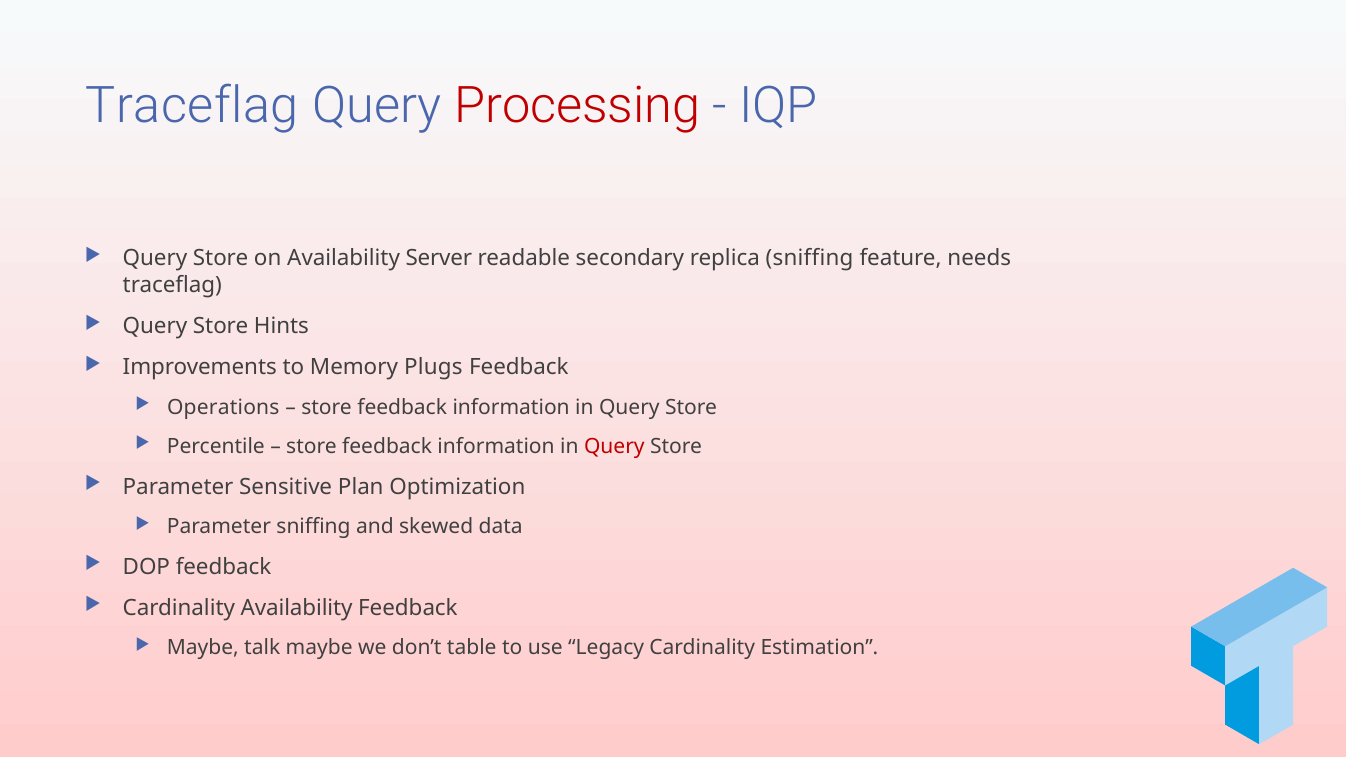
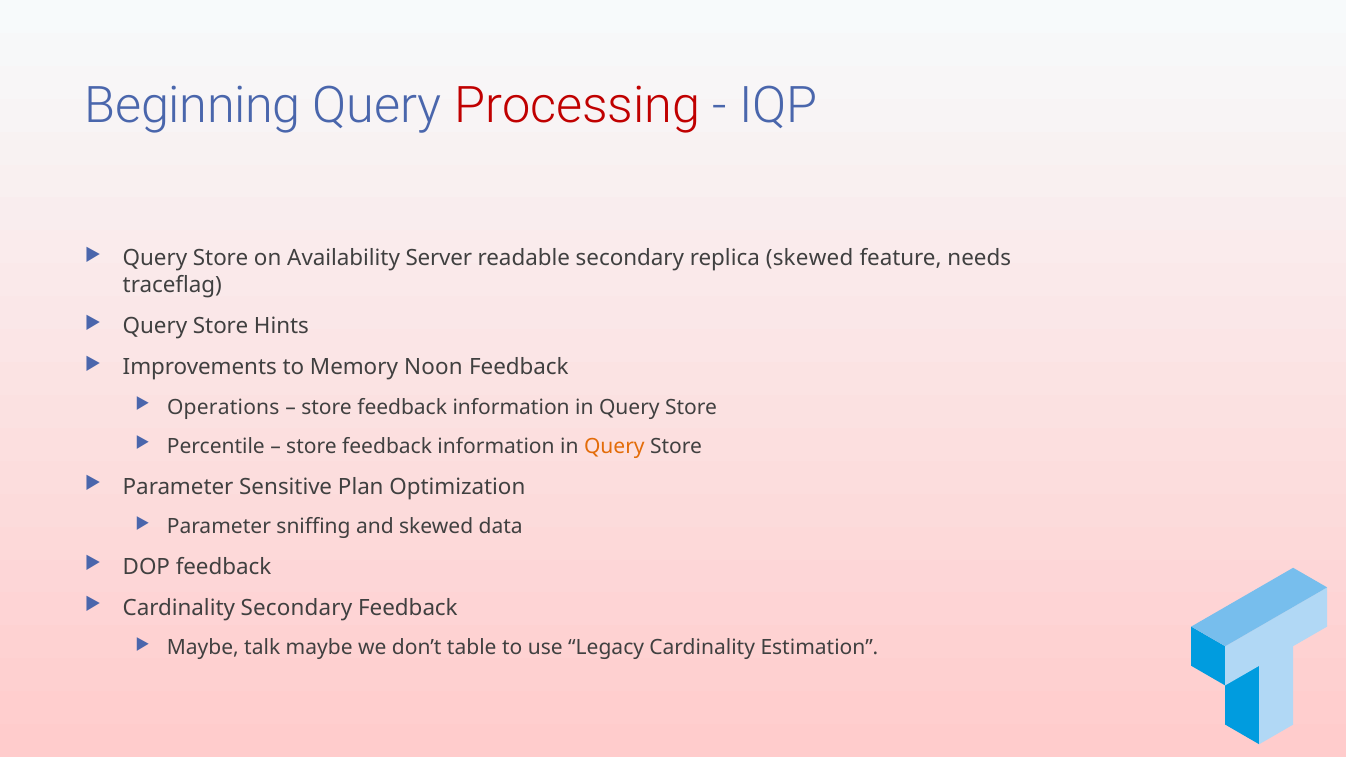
Traceflag at (192, 106): Traceflag -> Beginning
replica sniffing: sniffing -> skewed
Plugs: Plugs -> Noon
Query at (614, 447) colour: red -> orange
Cardinality Availability: Availability -> Secondary
